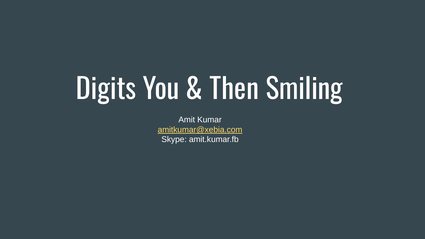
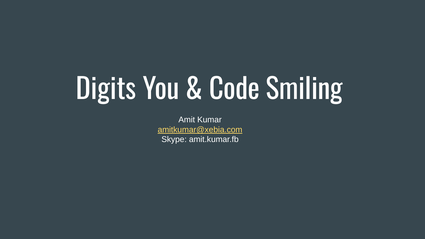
Then: Then -> Code
